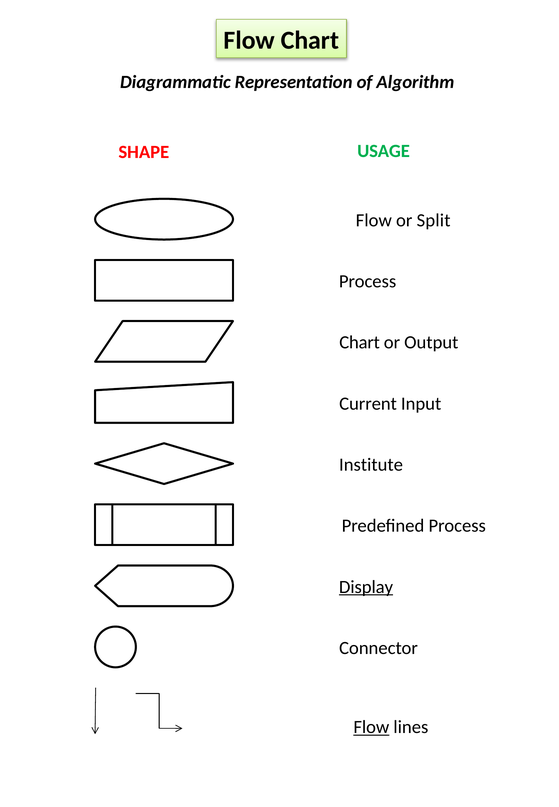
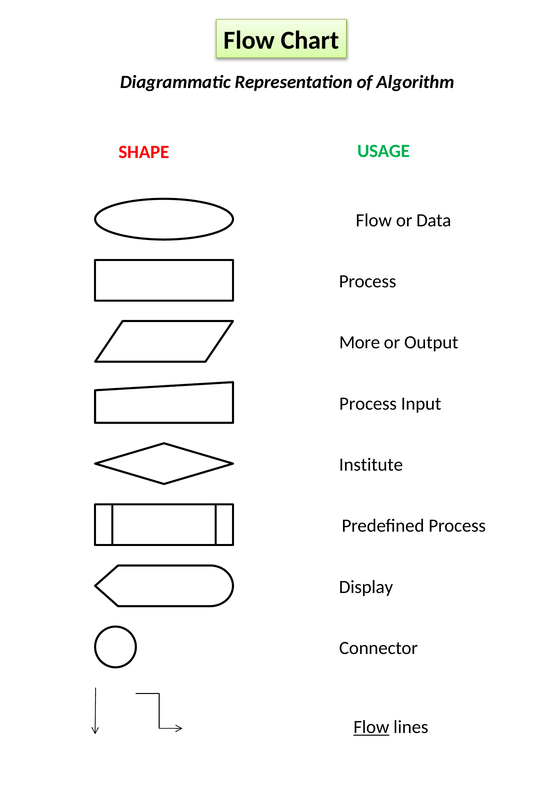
Split: Split -> Data
Chart at (360, 343): Chart -> More
Current at (368, 404): Current -> Process
Display underline: present -> none
